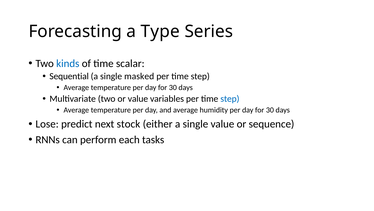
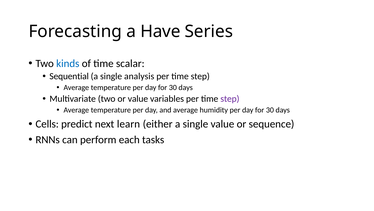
Type: Type -> Have
masked: masked -> analysis
step at (230, 99) colour: blue -> purple
Lose: Lose -> Cells
stock: stock -> learn
